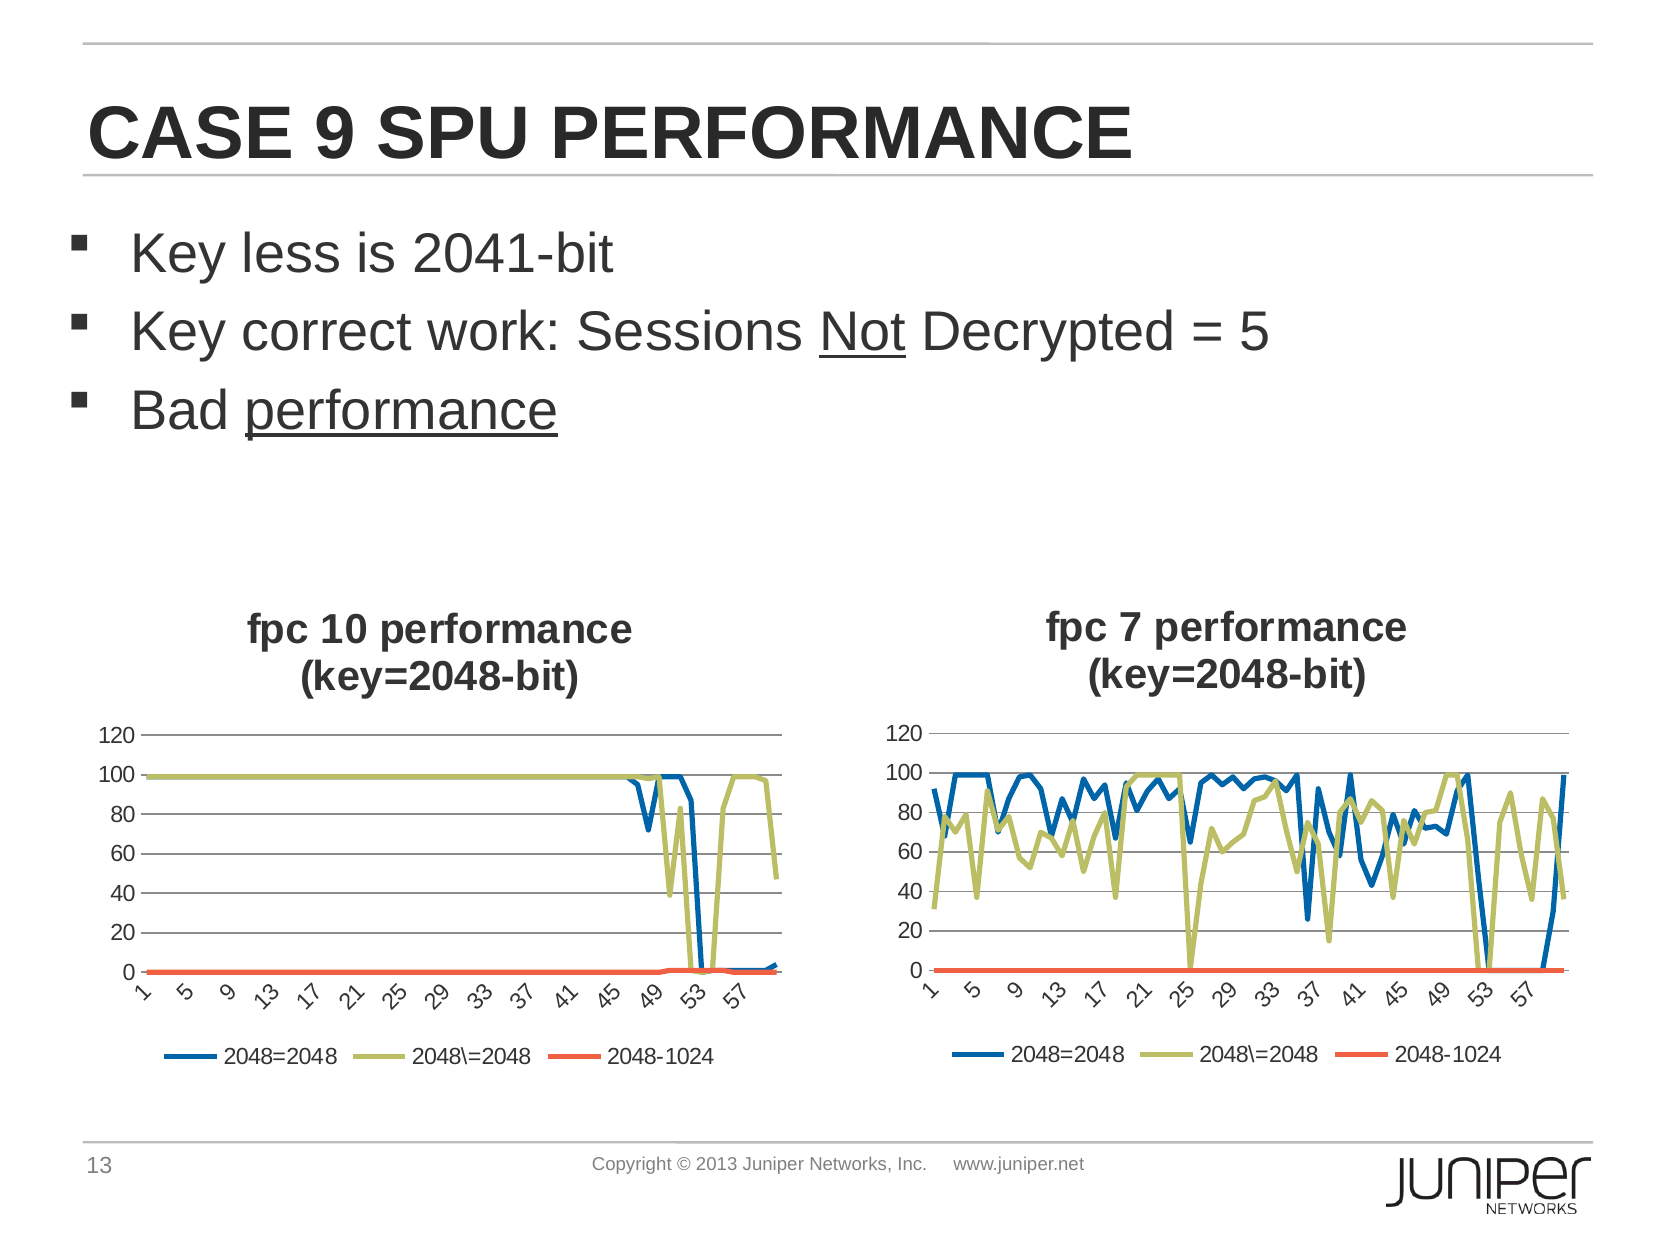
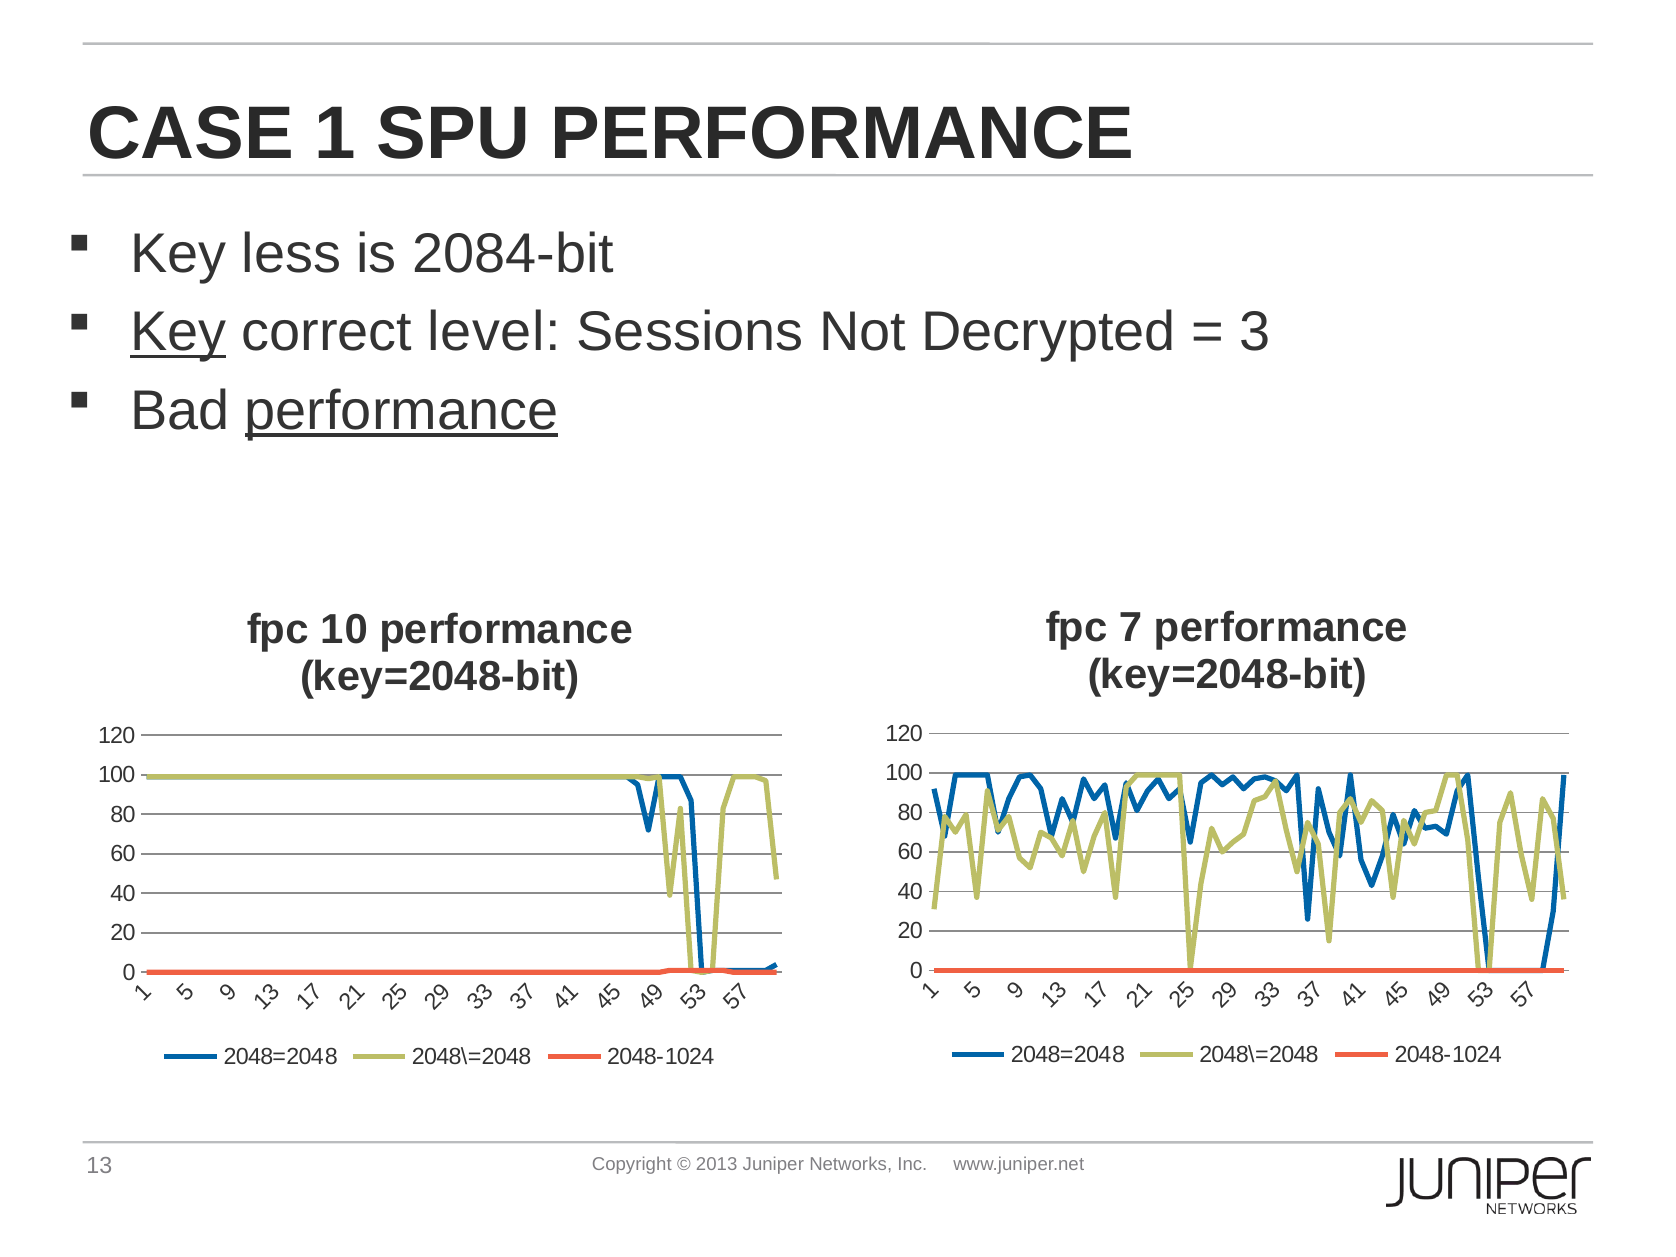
CASE 9: 9 -> 1
2041-bit: 2041-bit -> 2084-bit
Key at (178, 332) underline: none -> present
work: work -> level
Not underline: present -> none
5 at (1255, 332): 5 -> 3
